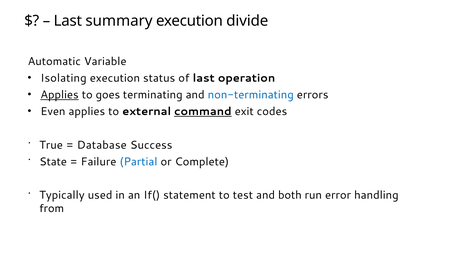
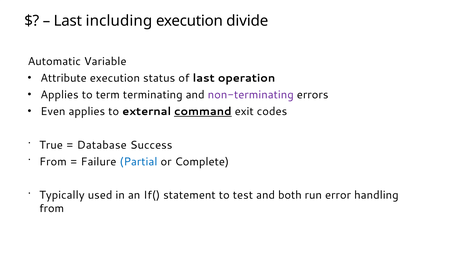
summary: summary -> including
Isolating: Isolating -> Attribute
Applies at (60, 95) underline: present -> none
goes: goes -> term
non-terminating colour: blue -> purple
State at (53, 162): State -> From
